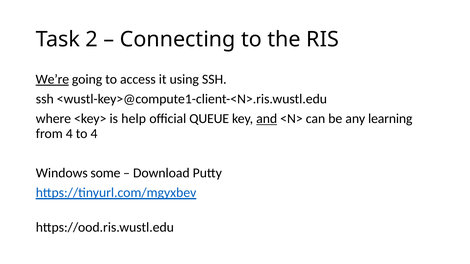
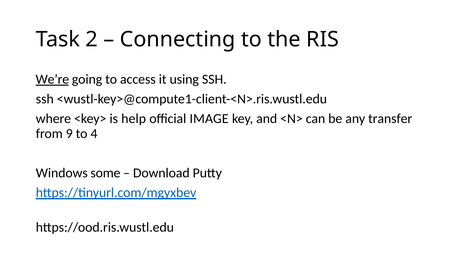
QUEUE: QUEUE -> IMAGE
and underline: present -> none
learning: learning -> transfer
from 4: 4 -> 9
